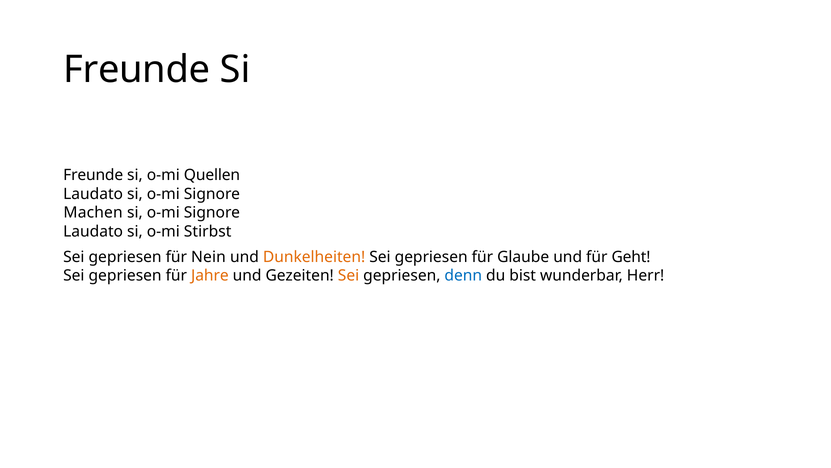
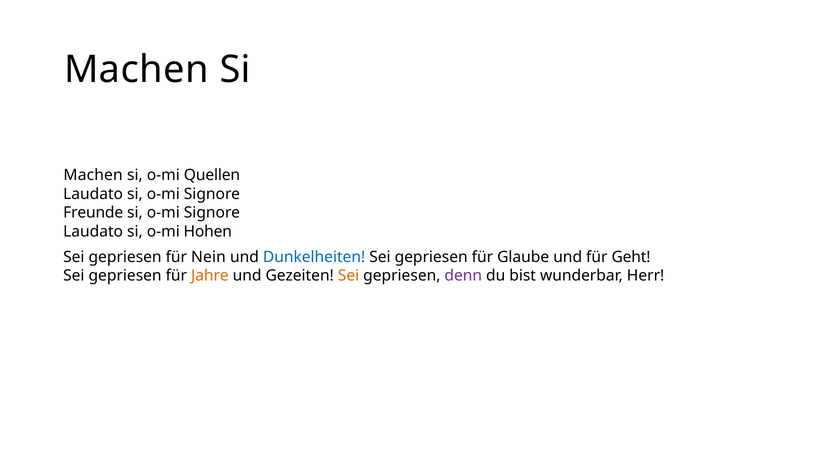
Freunde at (137, 70): Freunde -> Machen
Freunde at (93, 175): Freunde -> Machen
Machen: Machen -> Freunde
Stirbst: Stirbst -> Hohen
Dunkelheiten colour: orange -> blue
denn colour: blue -> purple
